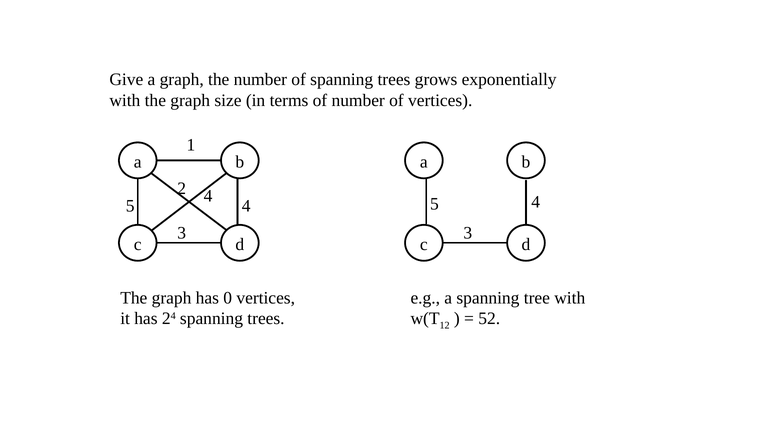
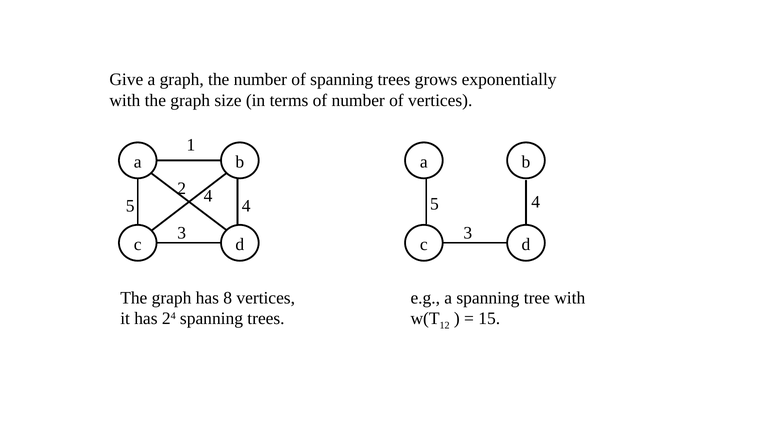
0: 0 -> 8
52: 52 -> 15
